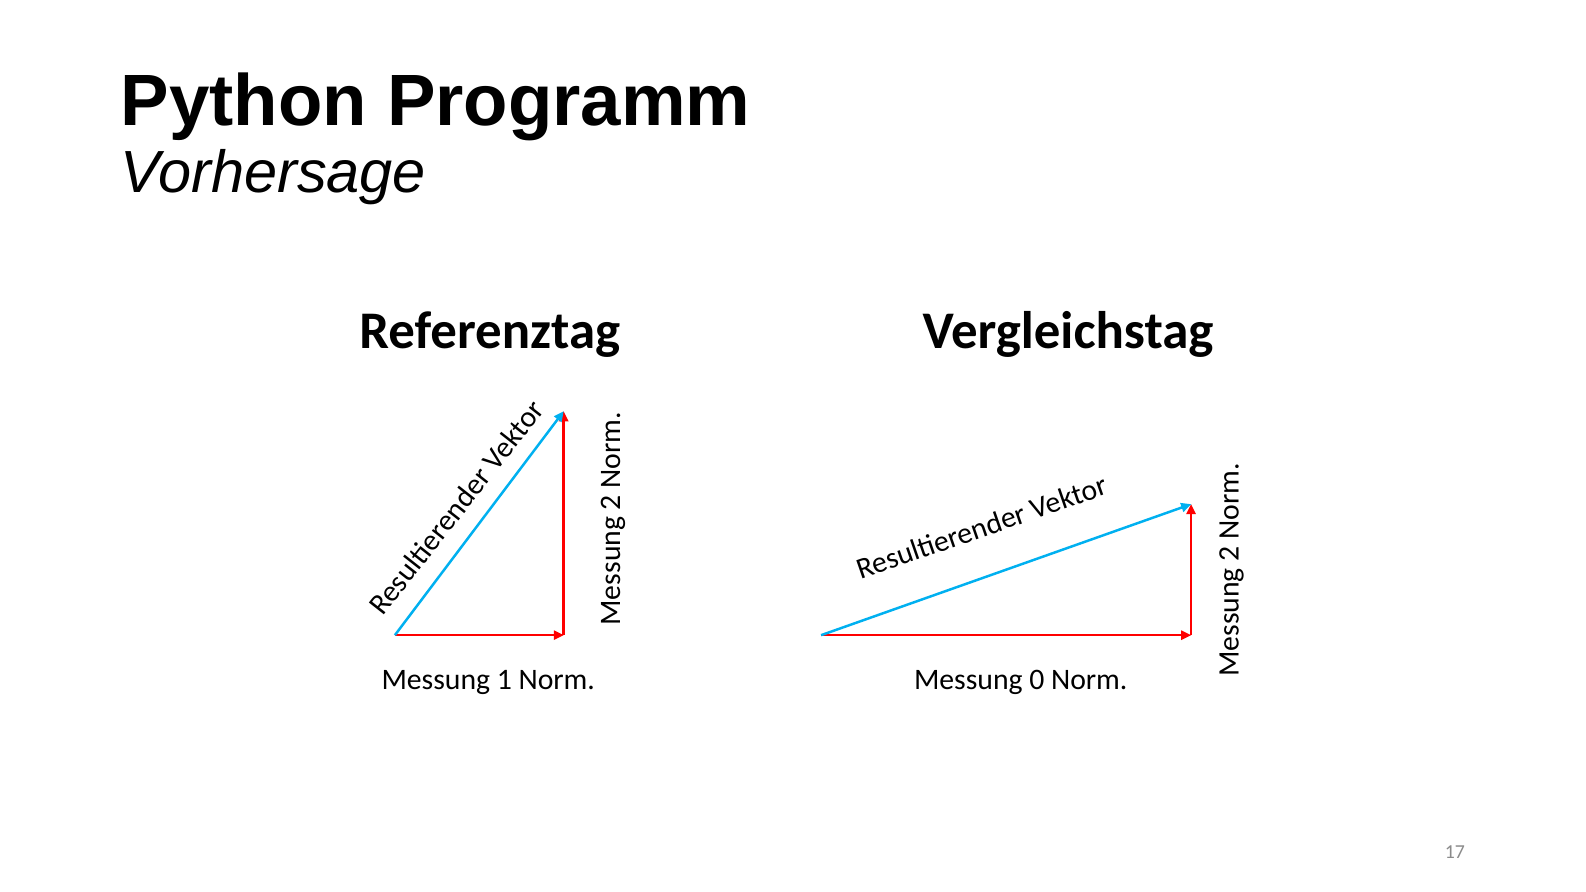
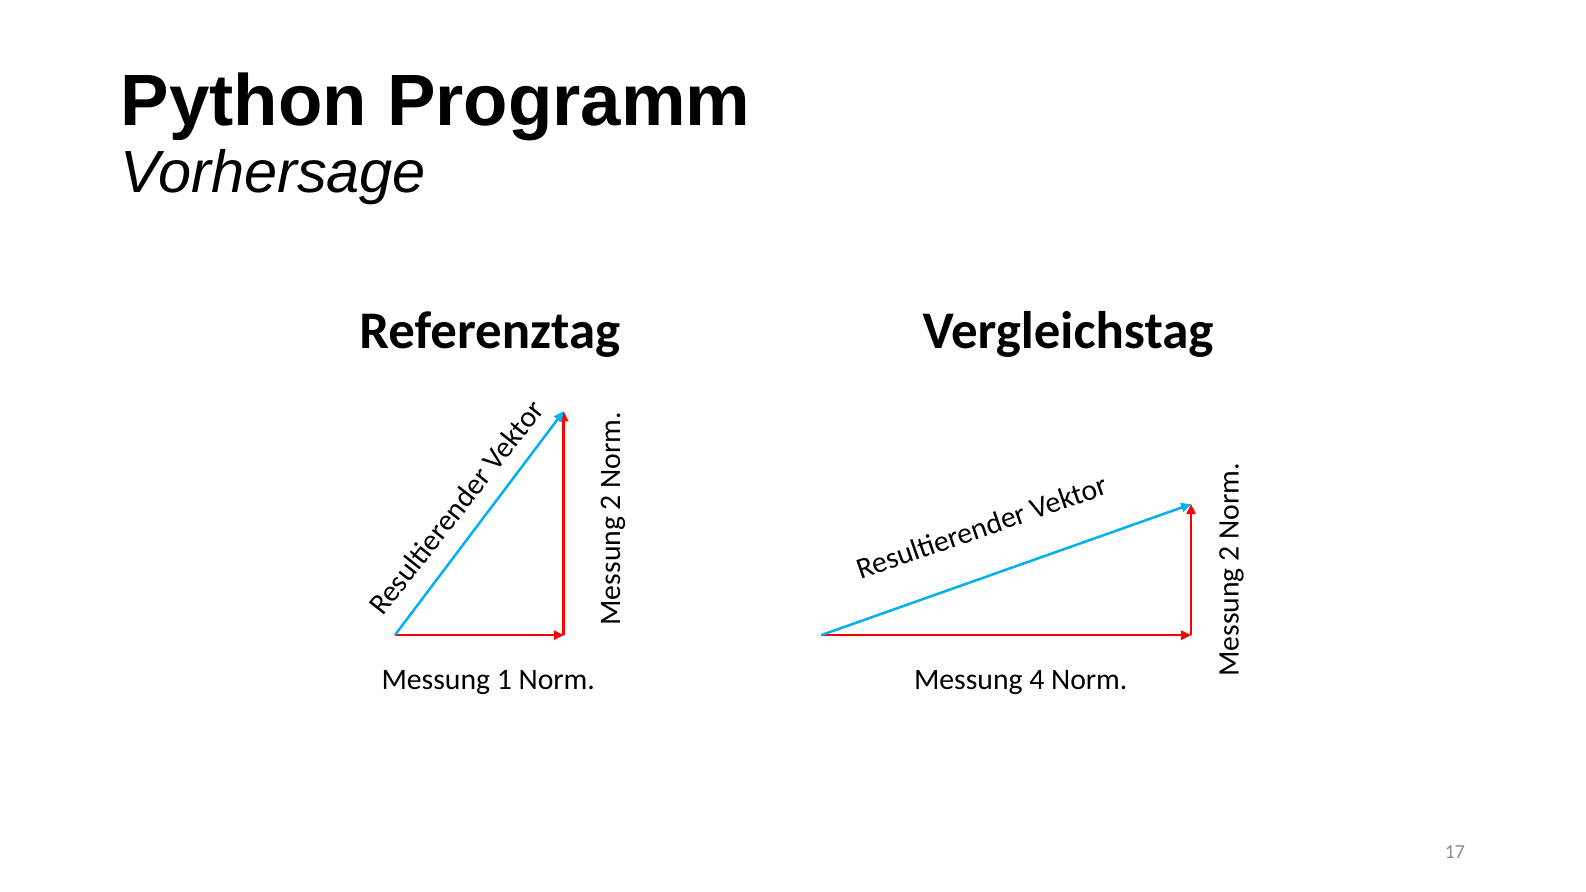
0: 0 -> 4
